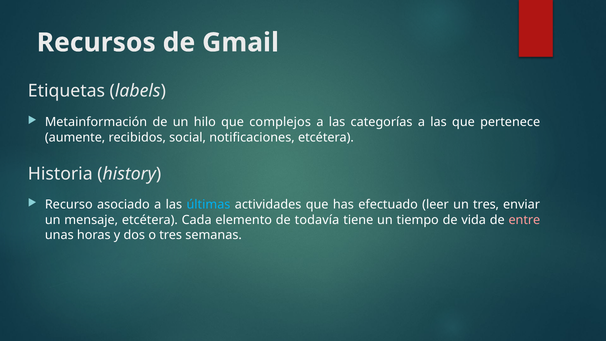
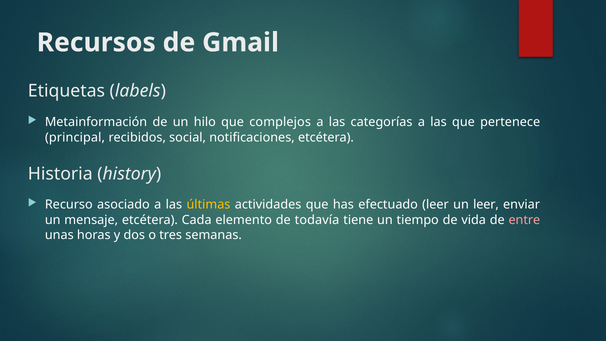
aumente: aumente -> principal
últimas colour: light blue -> yellow
un tres: tres -> leer
